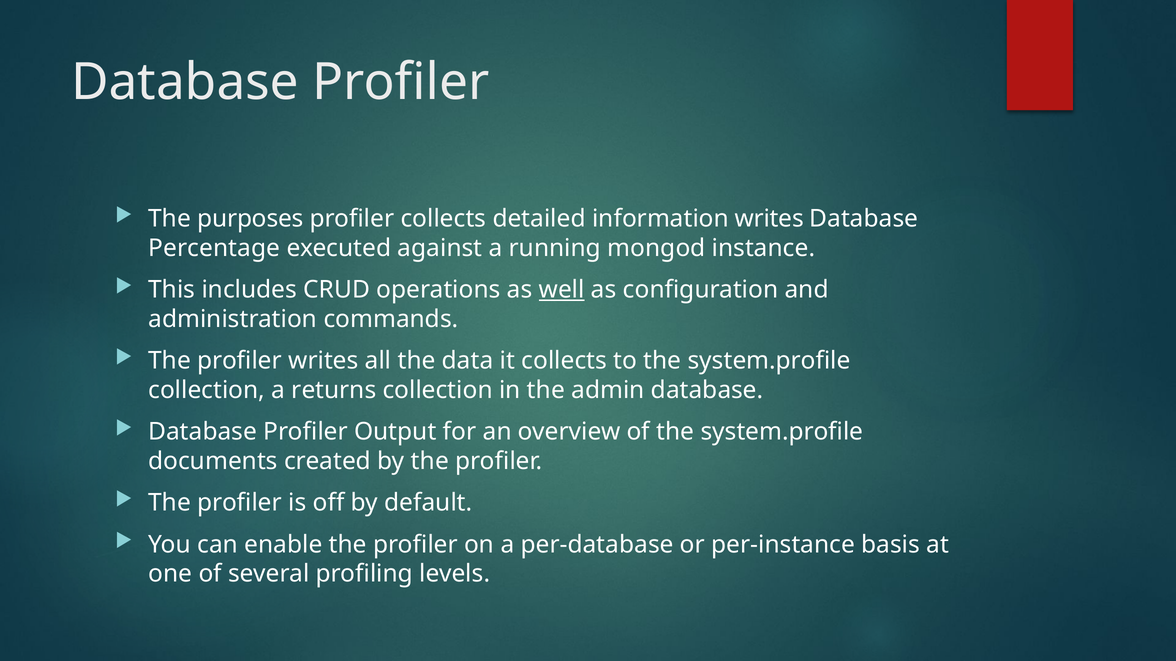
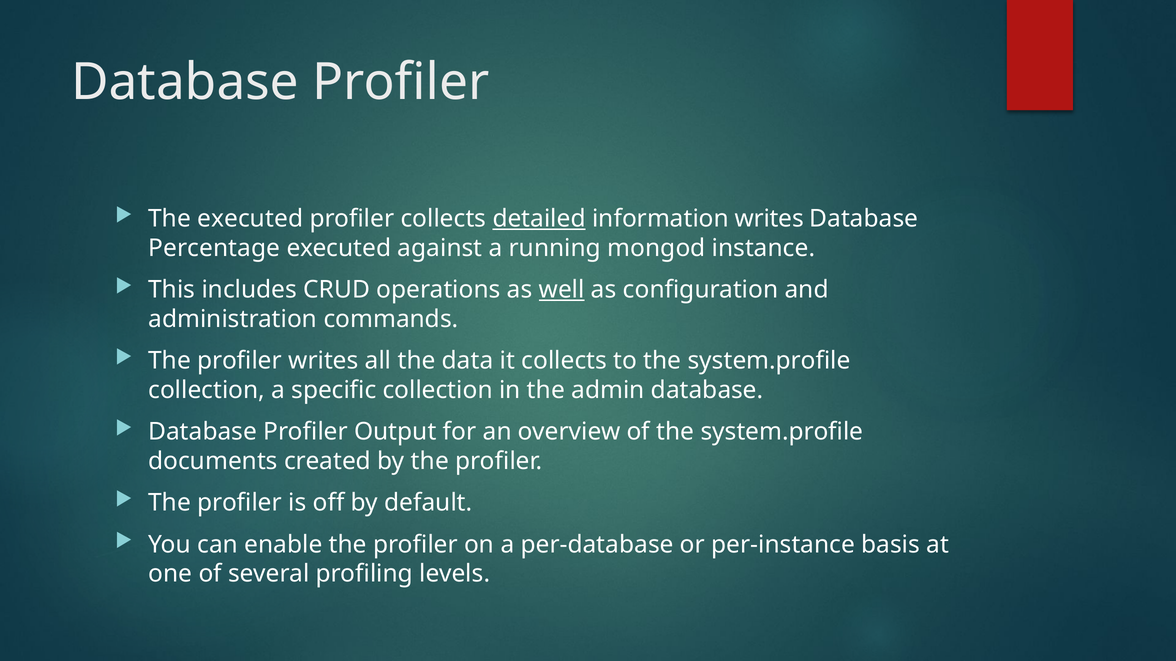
The purposes: purposes -> executed
detailed underline: none -> present
returns: returns -> specific
